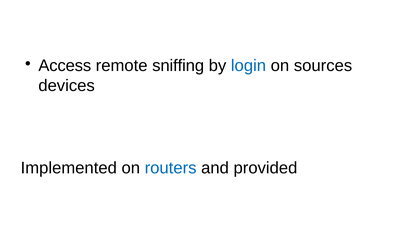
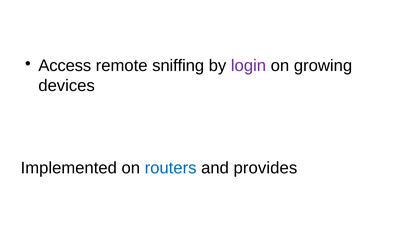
login colour: blue -> purple
sources: sources -> growing
provided: provided -> provides
